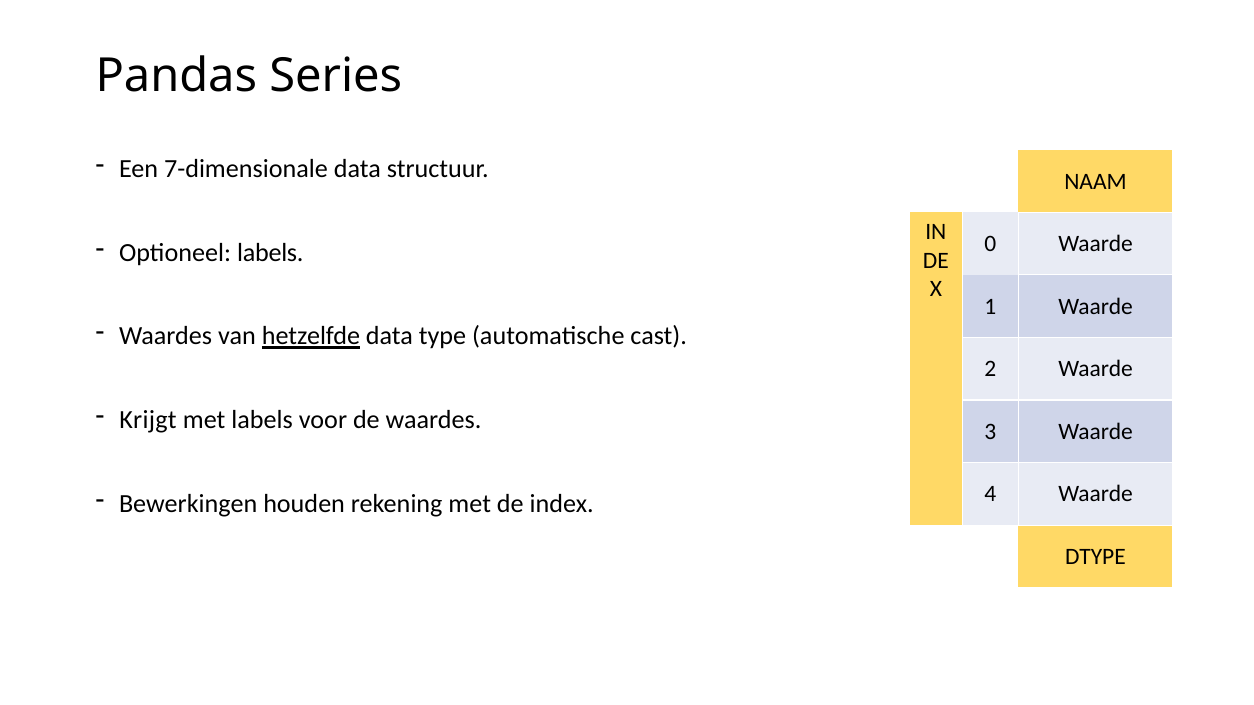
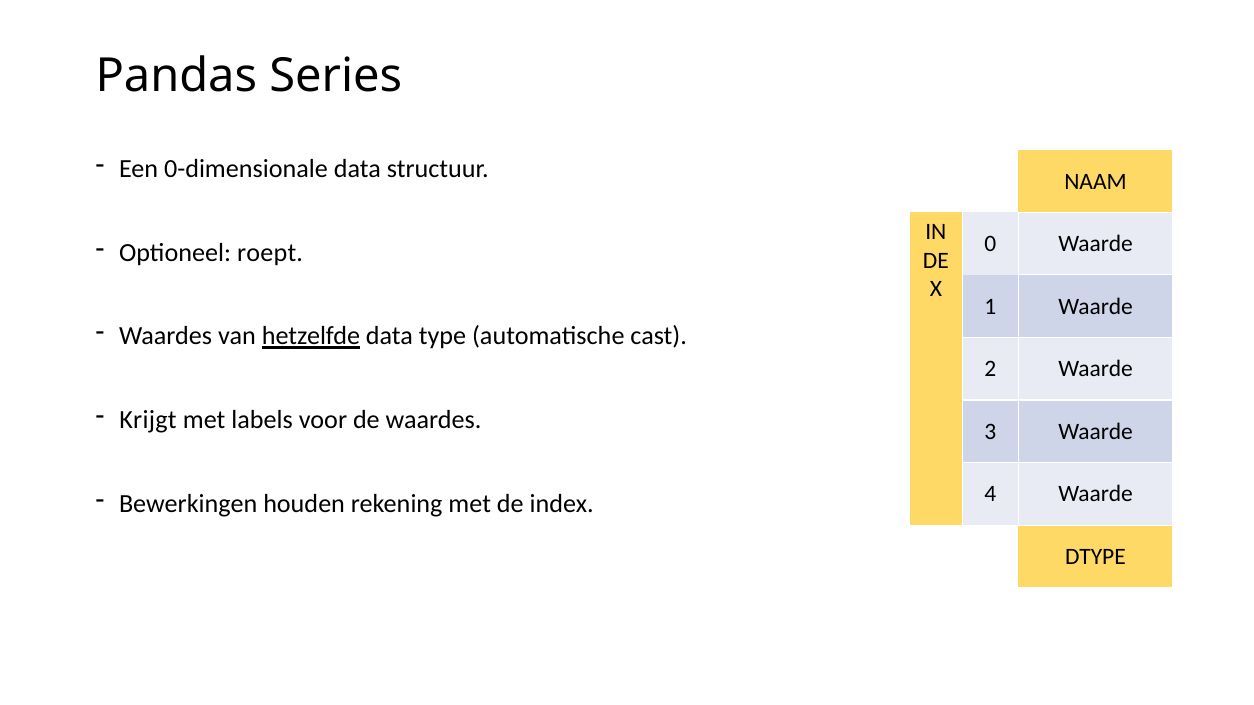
7-dimensionale: 7-dimensionale -> 0-dimensionale
Optioneel labels: labels -> roept
